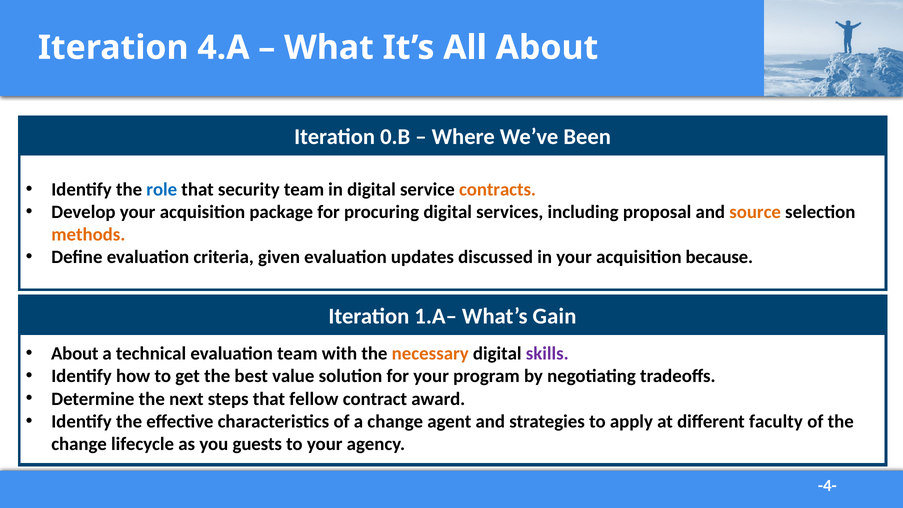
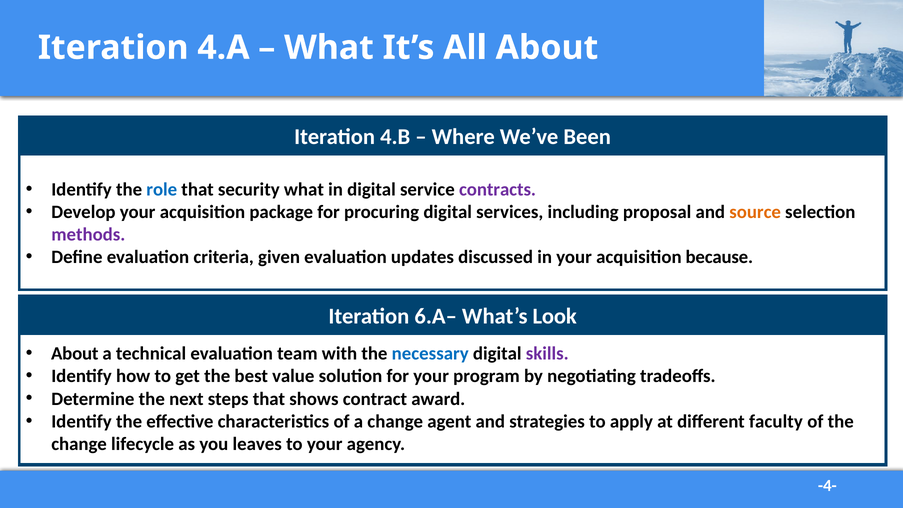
0.B: 0.B -> 4.B
security team: team -> what
contracts colour: orange -> purple
methods colour: orange -> purple
1.A–: 1.A– -> 6.A–
Gain: Gain -> Look
necessary colour: orange -> blue
fellow: fellow -> shows
guests: guests -> leaves
